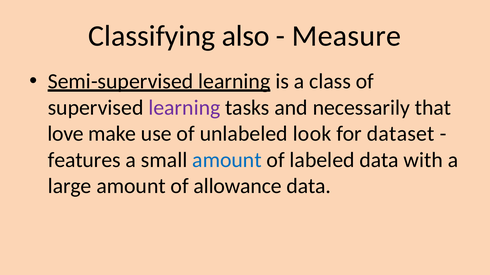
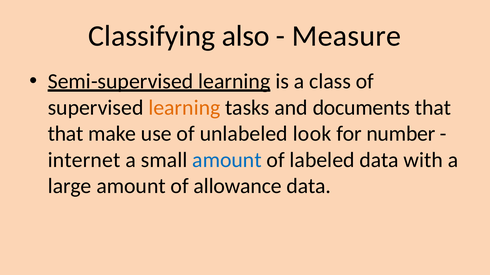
learning at (184, 108) colour: purple -> orange
necessarily: necessarily -> documents
love at (66, 134): love -> that
dataset: dataset -> number
features: features -> internet
